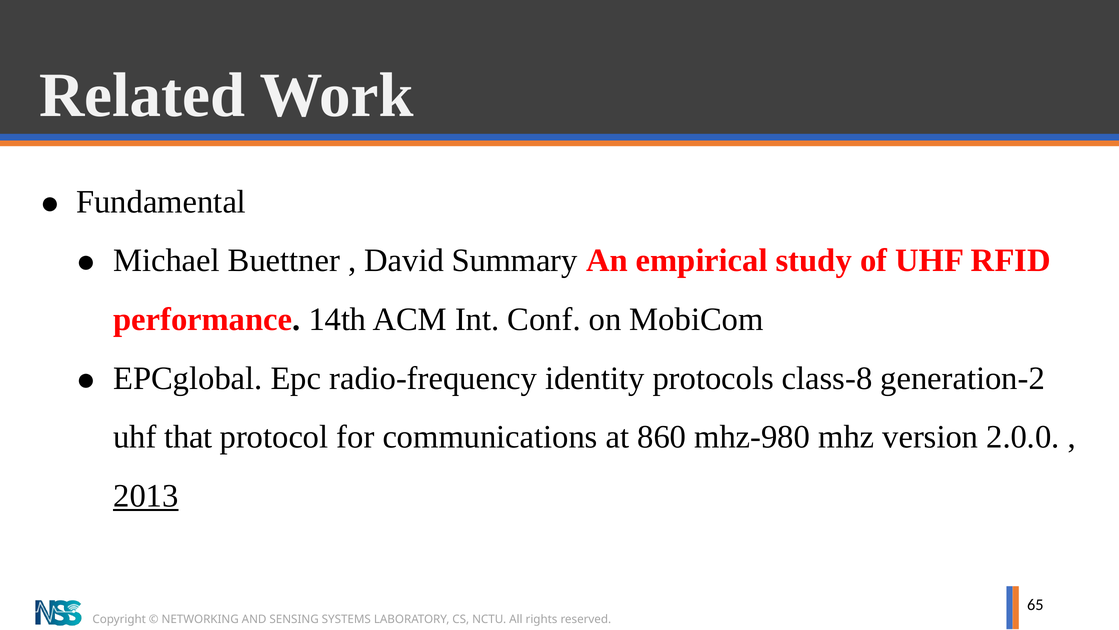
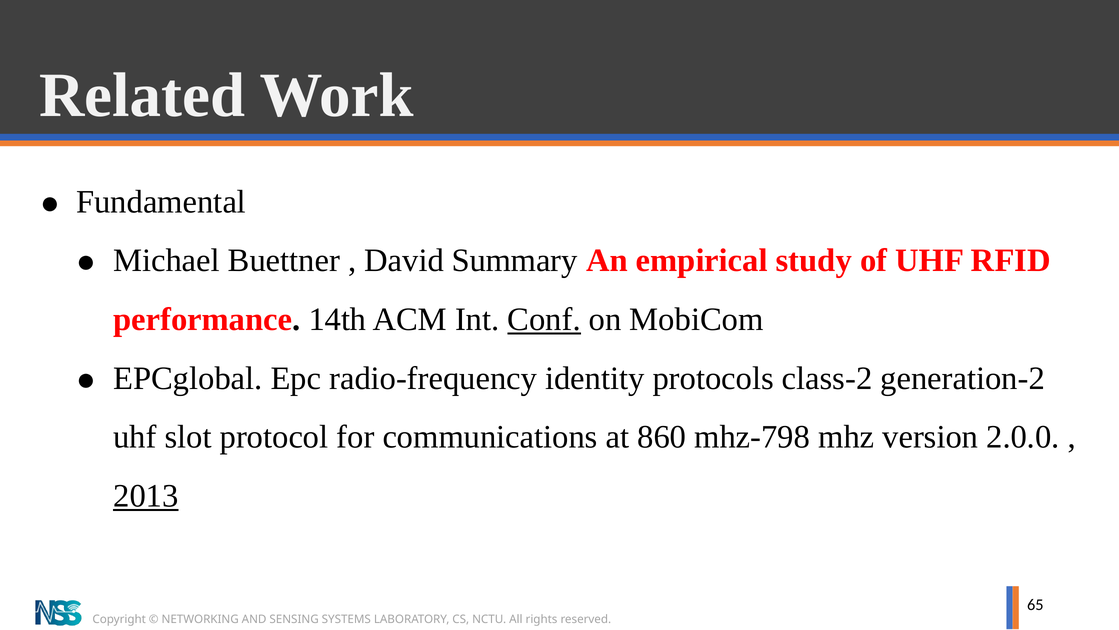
Conf underline: none -> present
class-8: class-8 -> class-2
that: that -> slot
mhz-980: mhz-980 -> mhz-798
